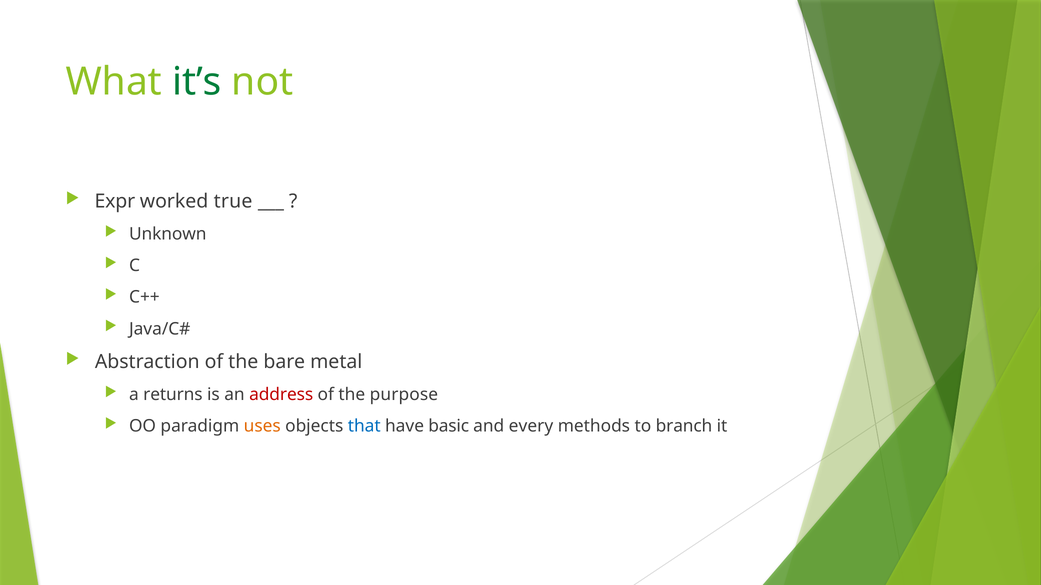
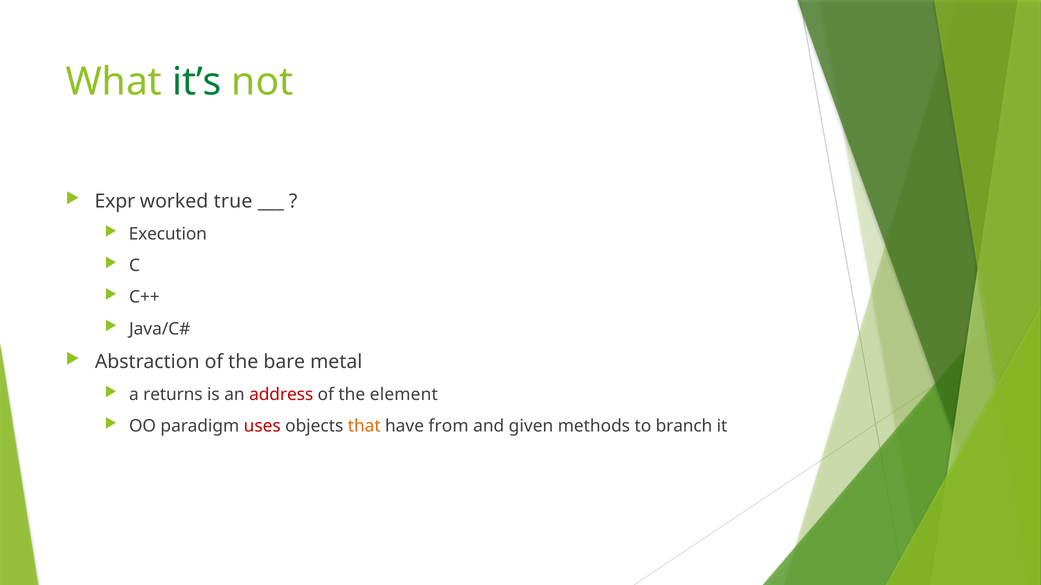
Unknown: Unknown -> Execution
purpose: purpose -> element
uses colour: orange -> red
that colour: blue -> orange
basic: basic -> from
every: every -> given
